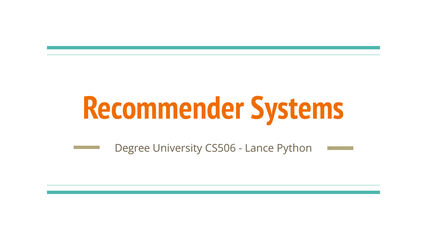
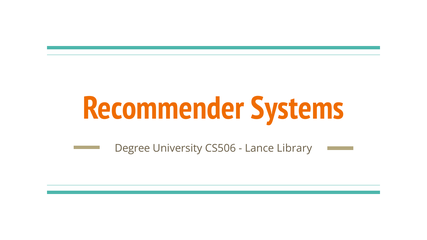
Python: Python -> Library
